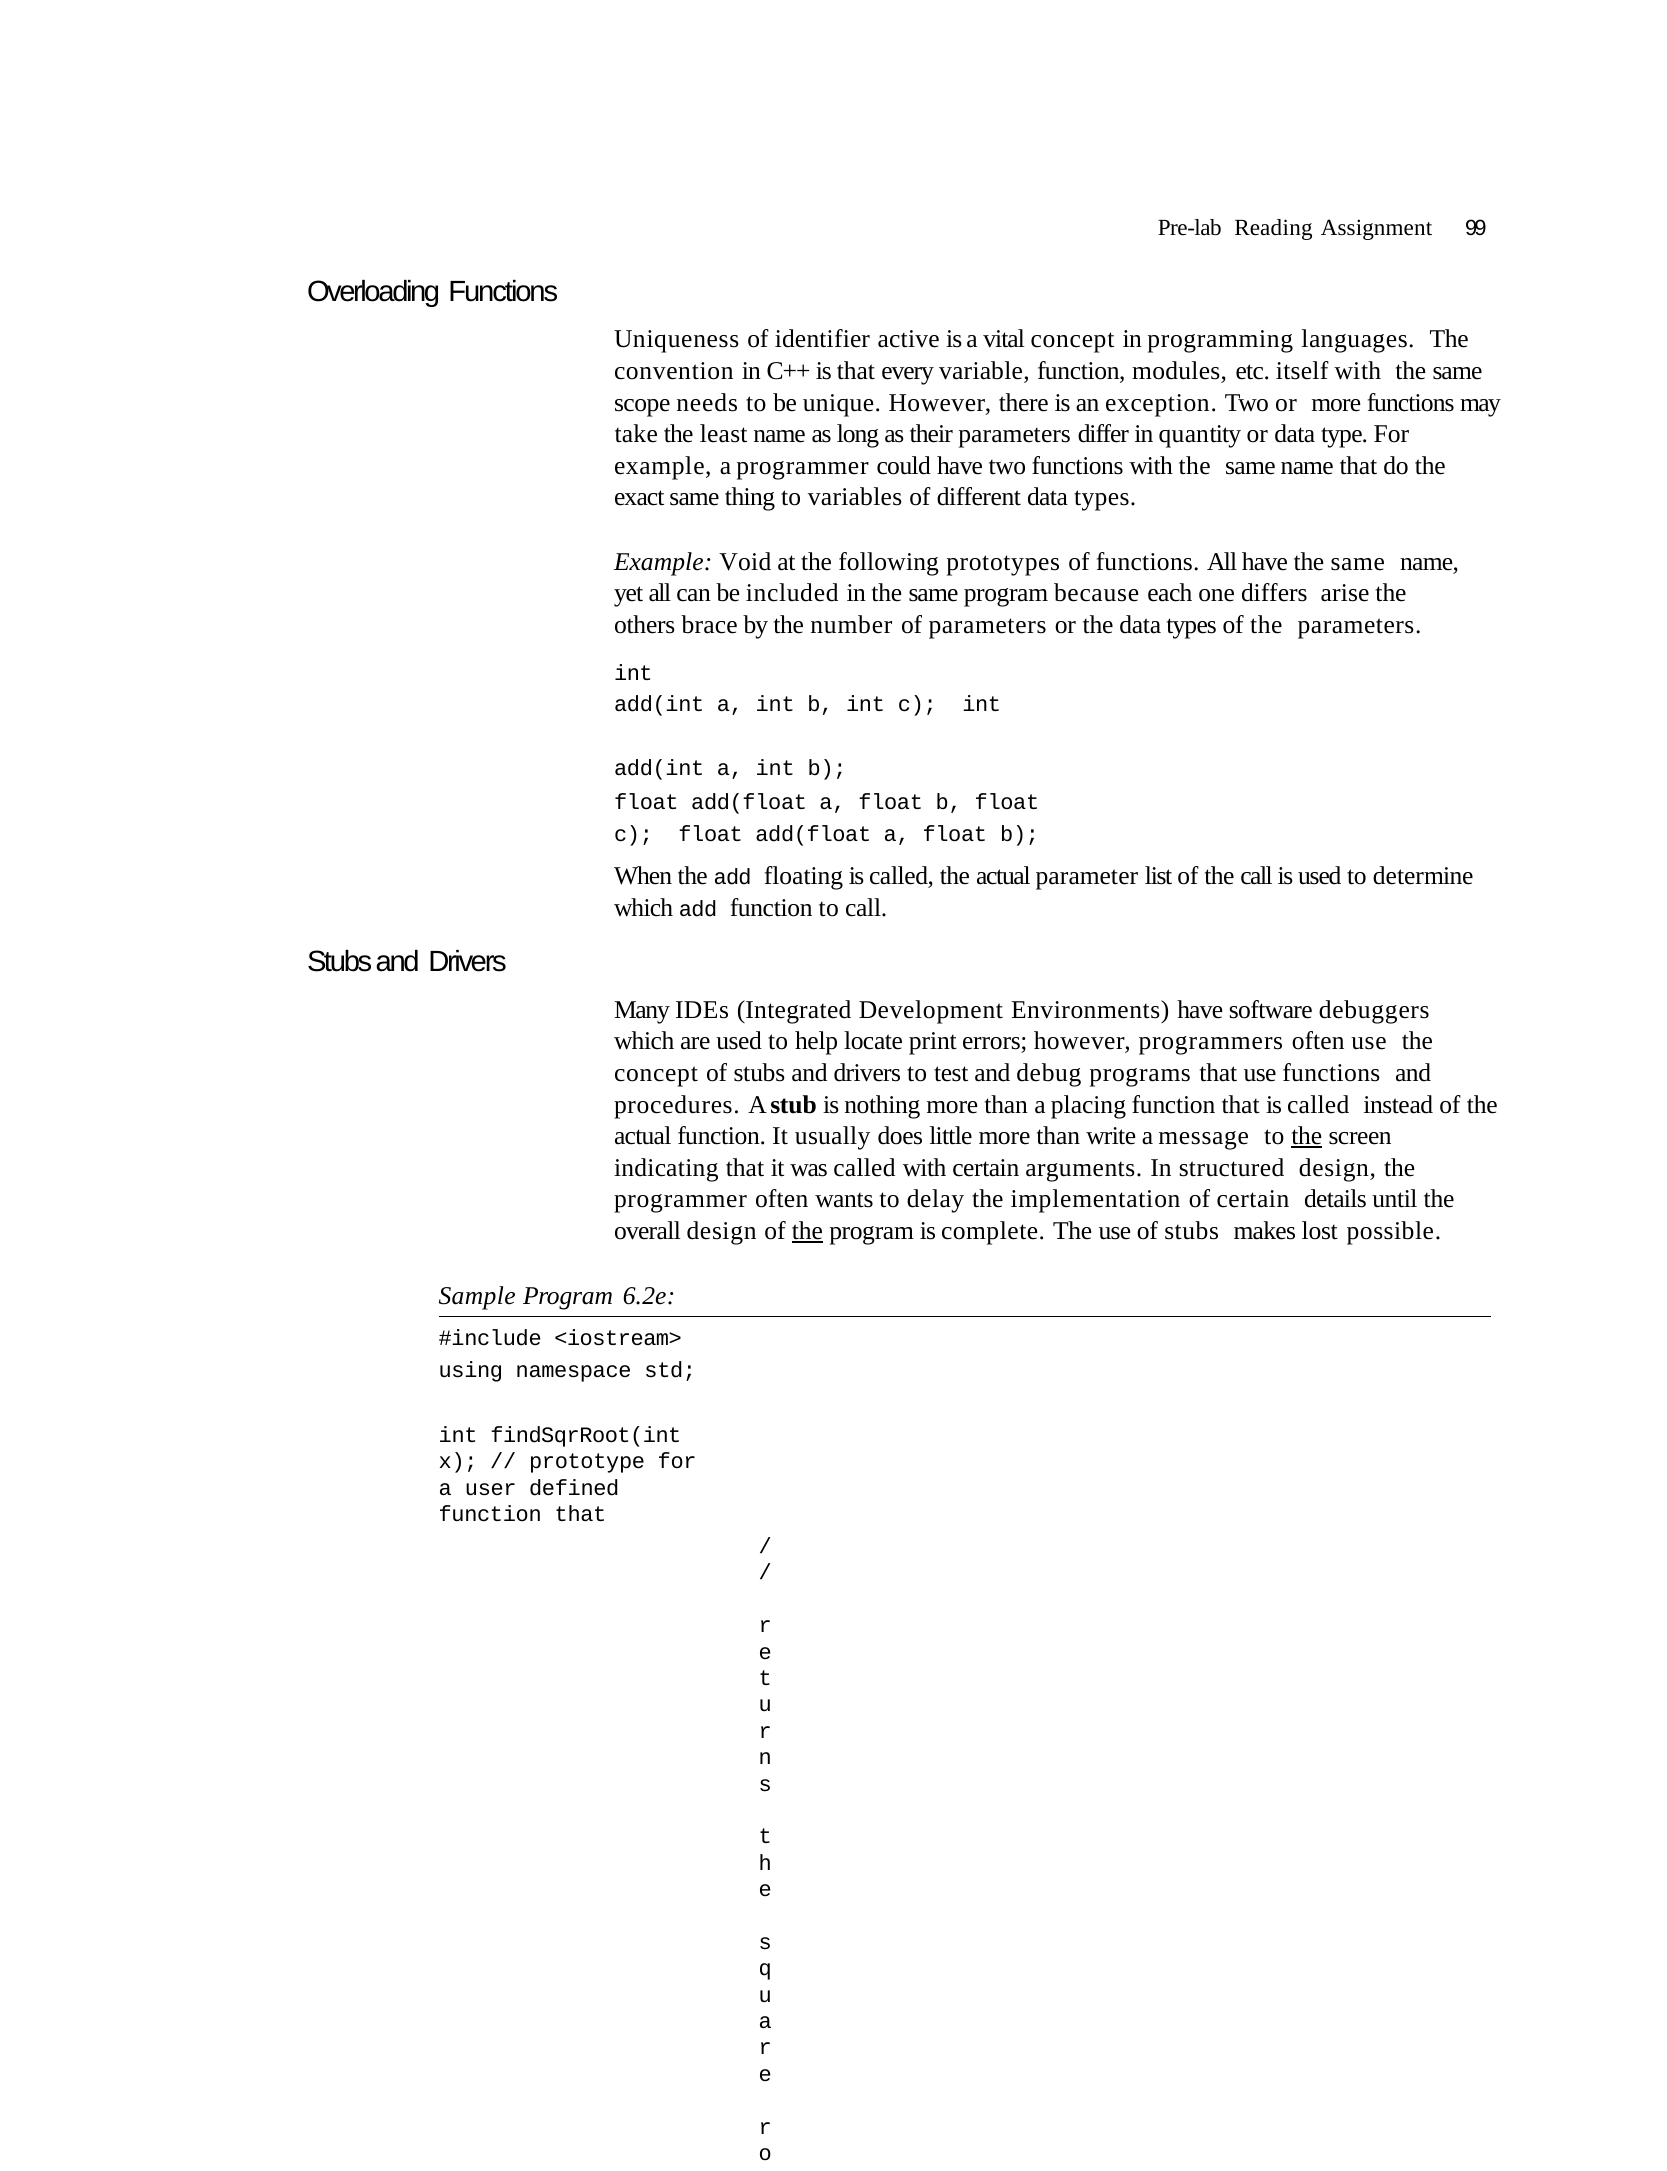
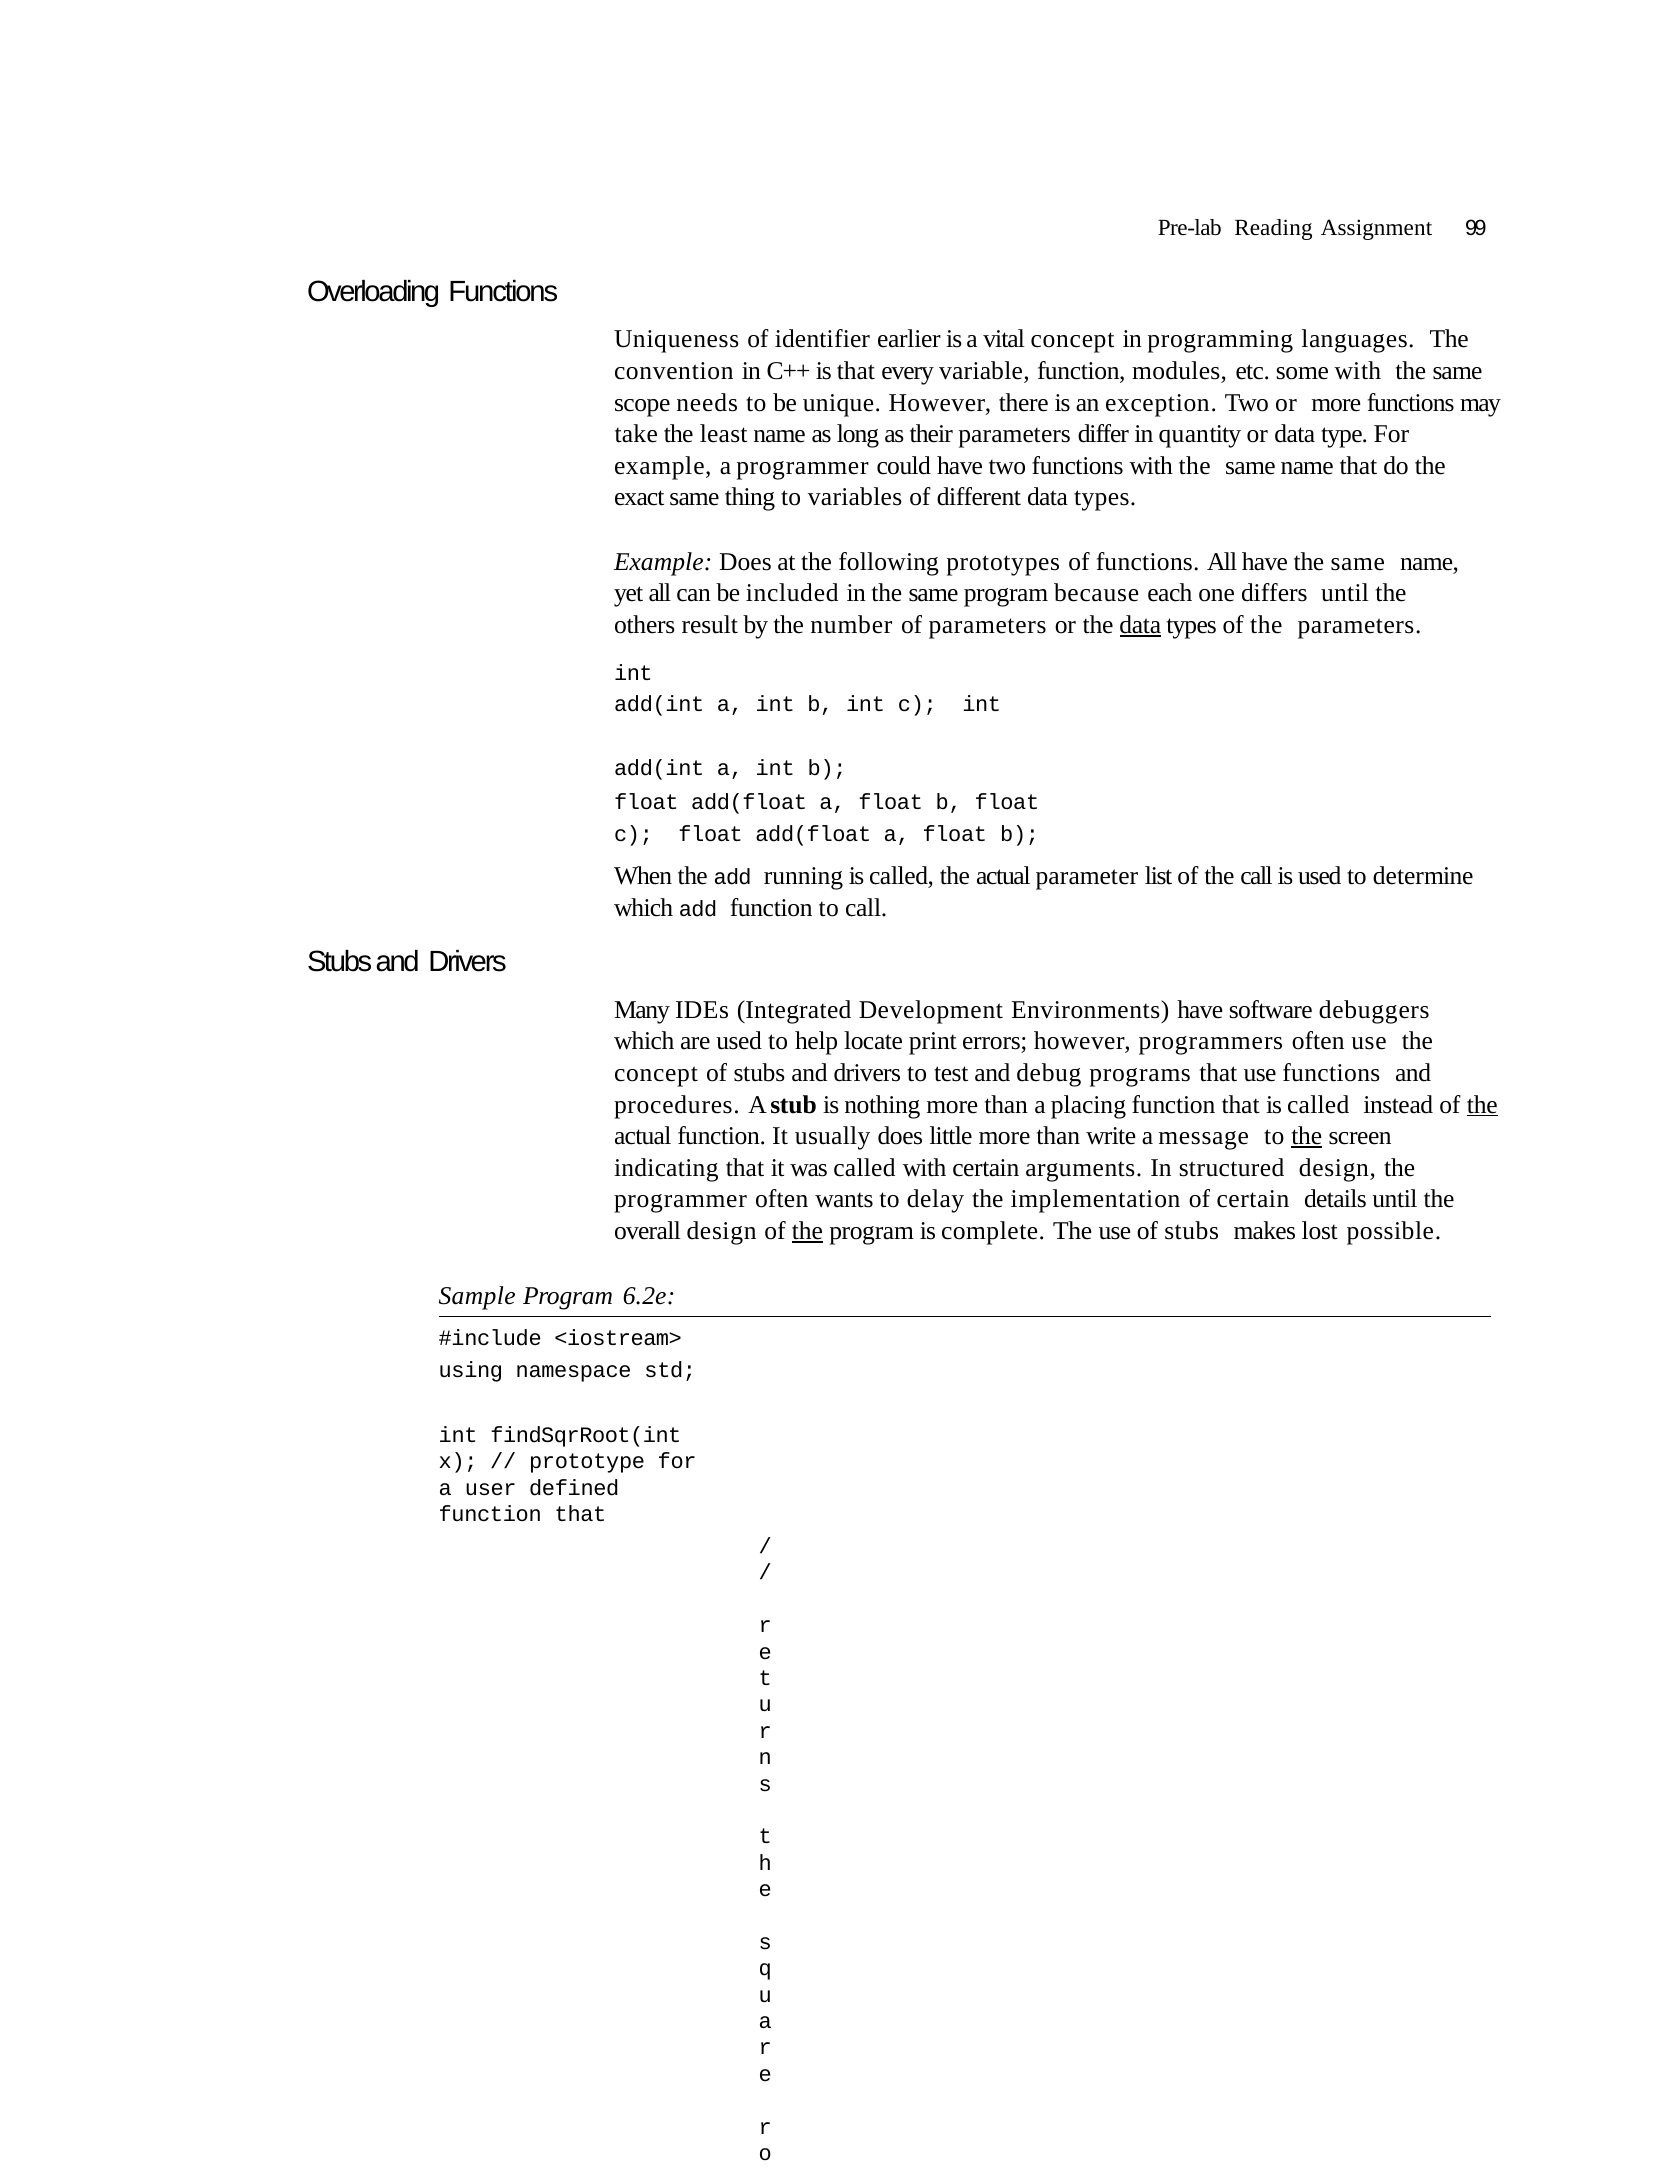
active: active -> earlier
itself: itself -> some
Example Void: Void -> Does
differs arise: arise -> until
brace: brace -> result
data at (1140, 625) underline: none -> present
floating: floating -> running
the at (1482, 1105) underline: none -> present
